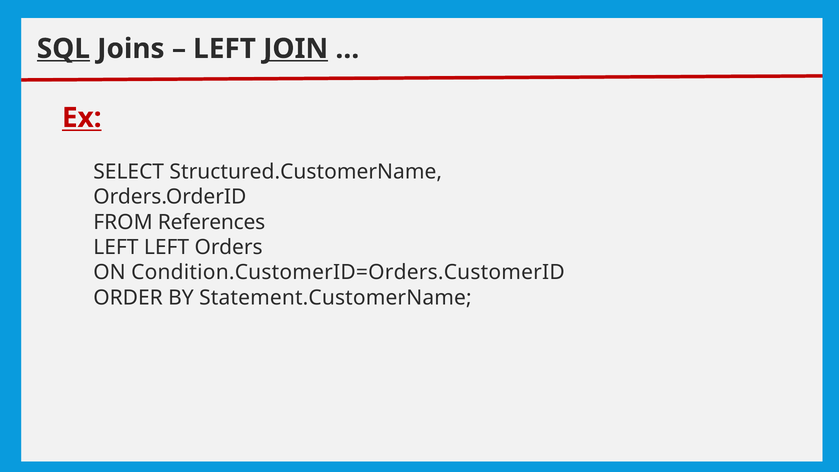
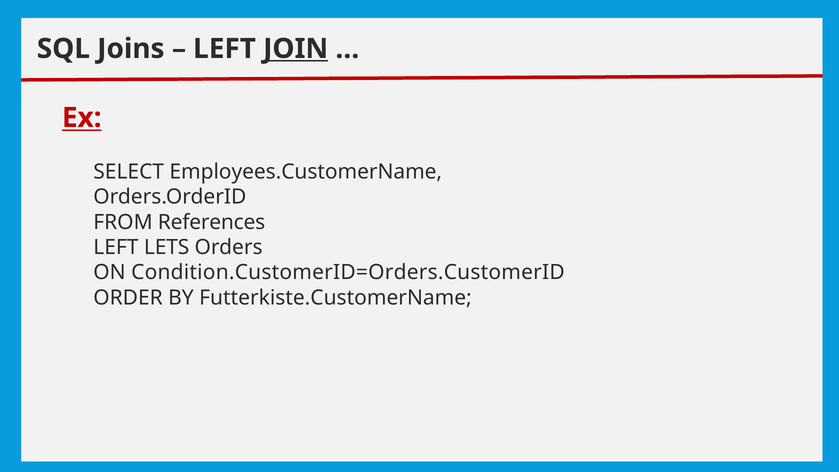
SQL underline: present -> none
Structured.CustomerName: Structured.CustomerName -> Employees.CustomerName
LEFT LEFT: LEFT -> LETS
Statement.CustomerName: Statement.CustomerName -> Futterkiste.CustomerName
